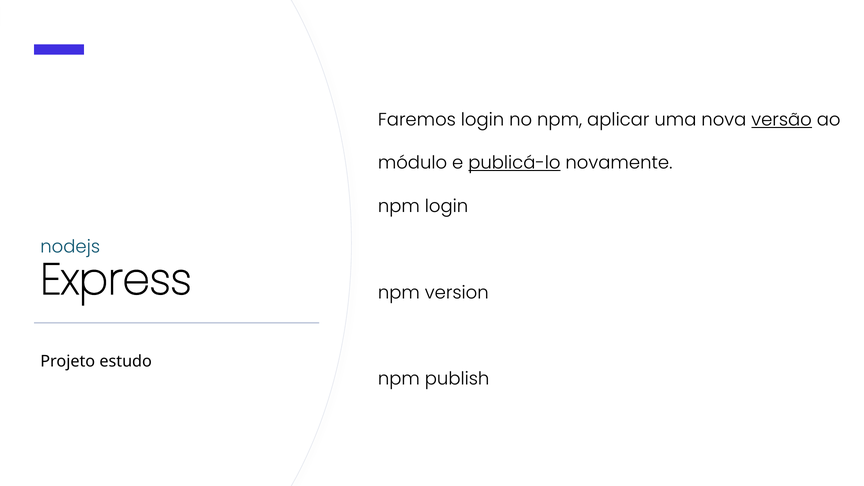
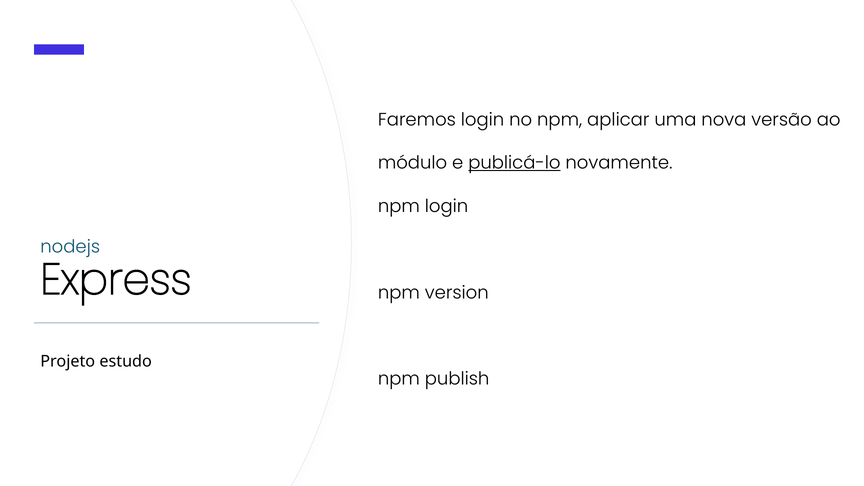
versão underline: present -> none
